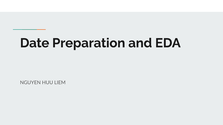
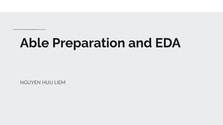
Date: Date -> Able
